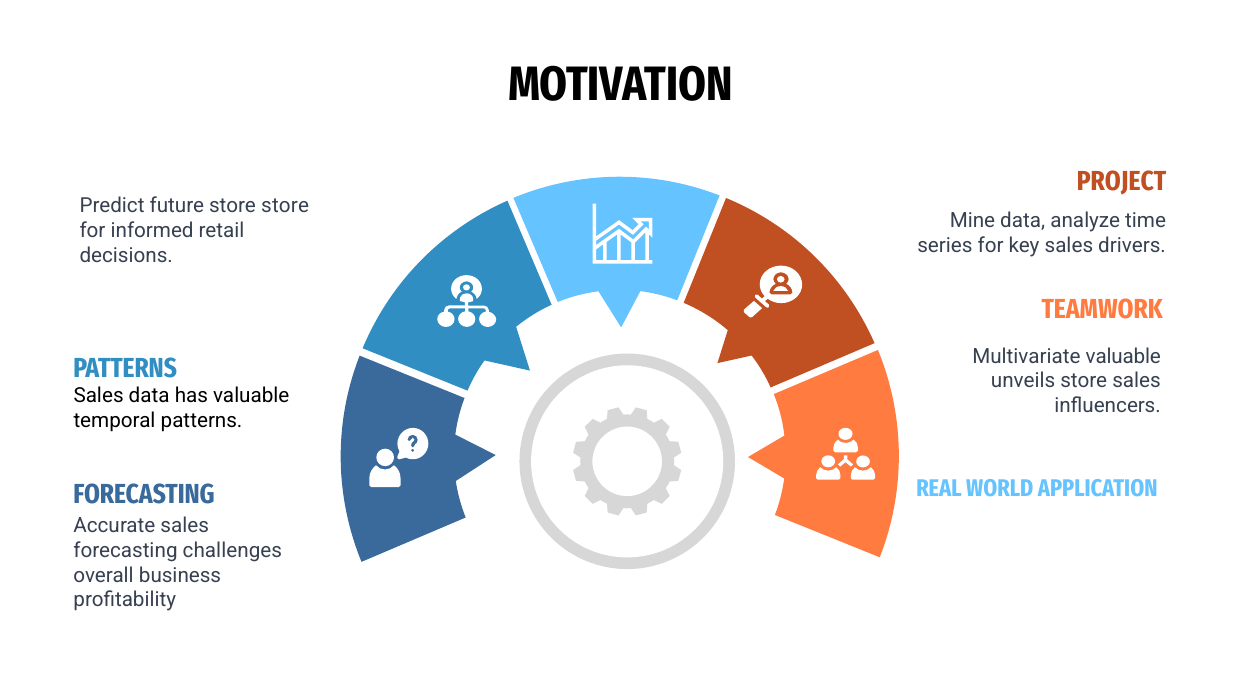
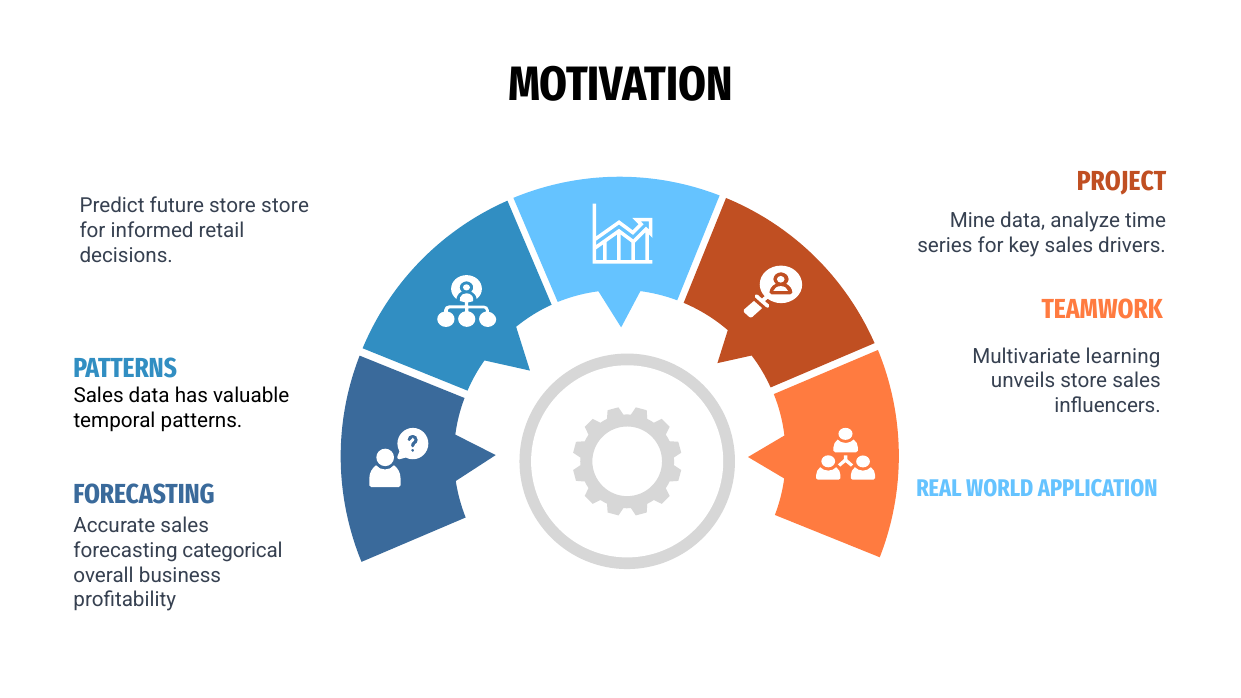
Multivariate valuable: valuable -> learning
challenges: challenges -> categorical
